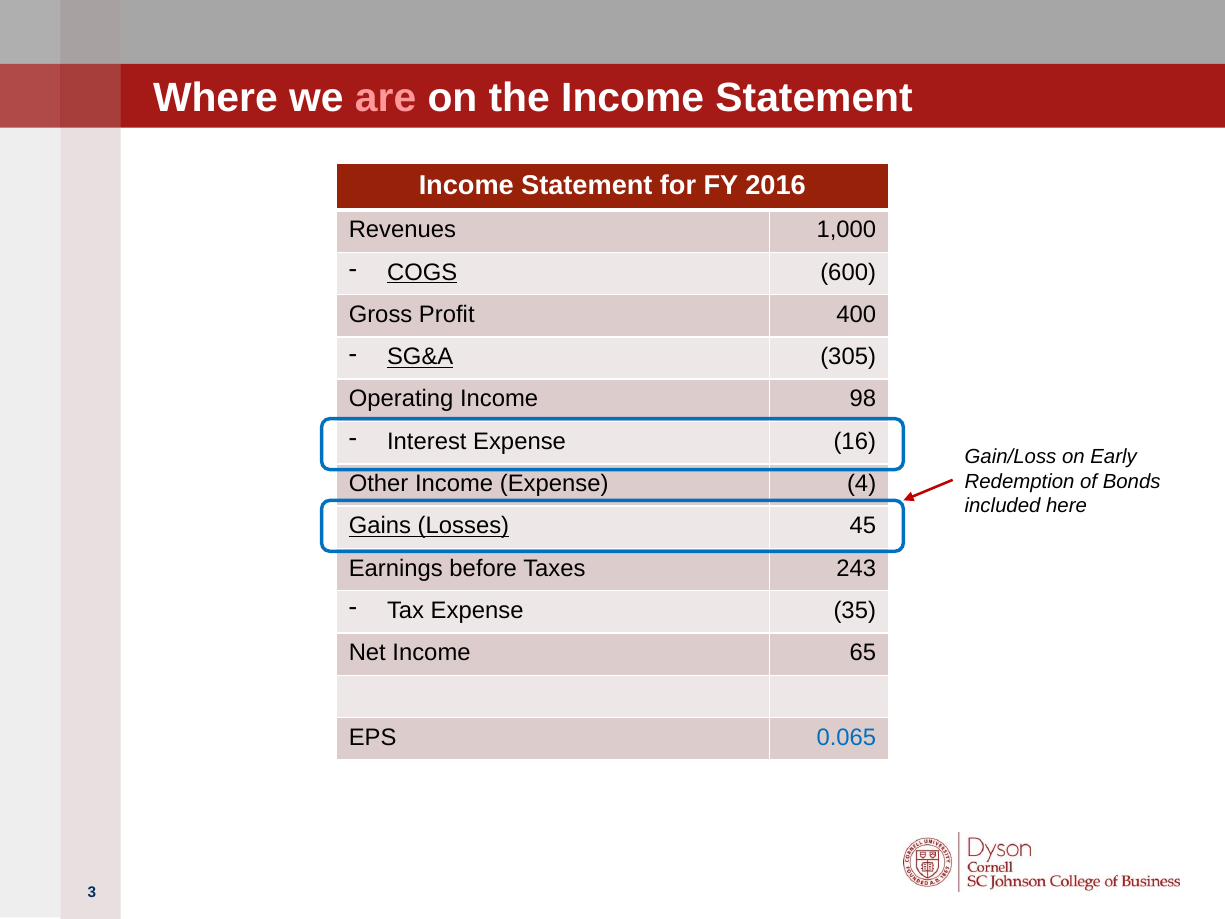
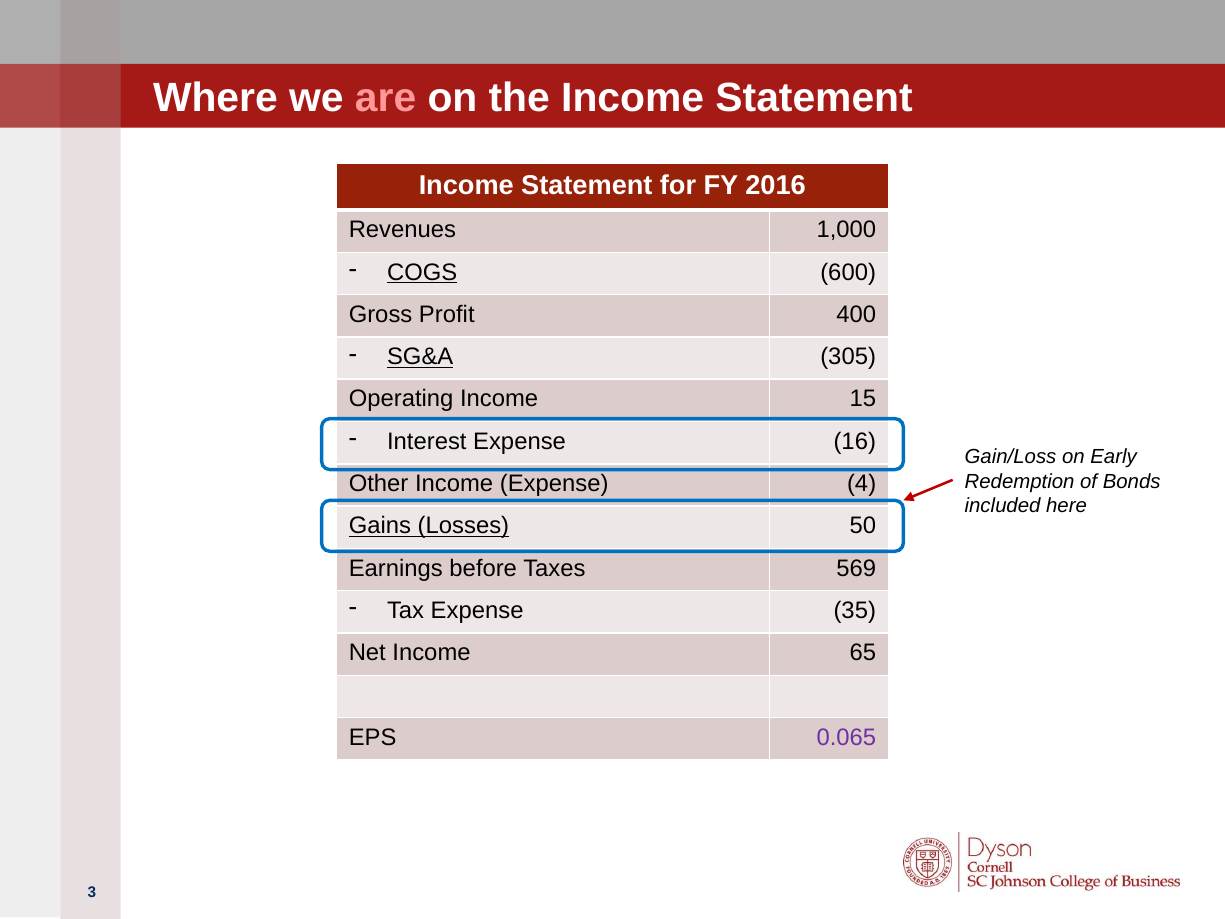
98: 98 -> 15
45: 45 -> 50
243: 243 -> 569
0.065 colour: blue -> purple
